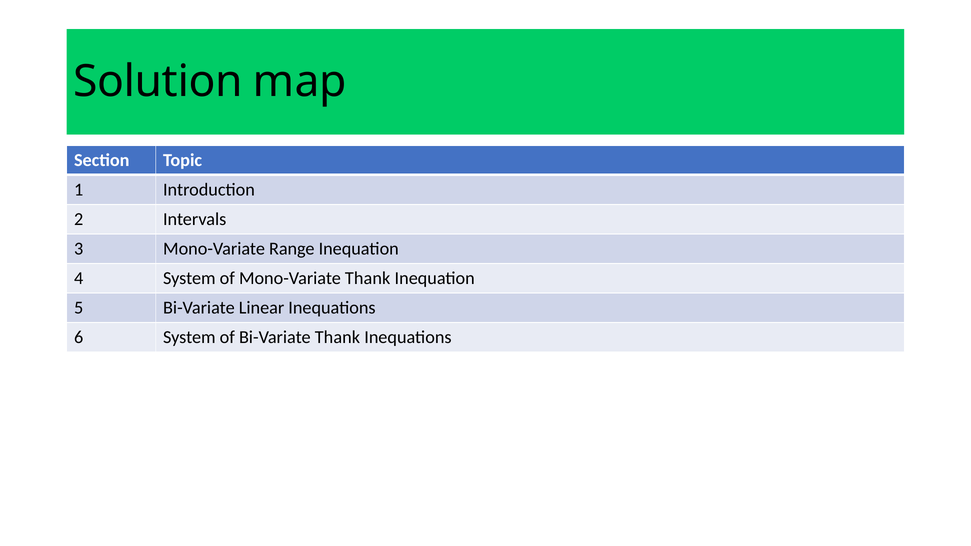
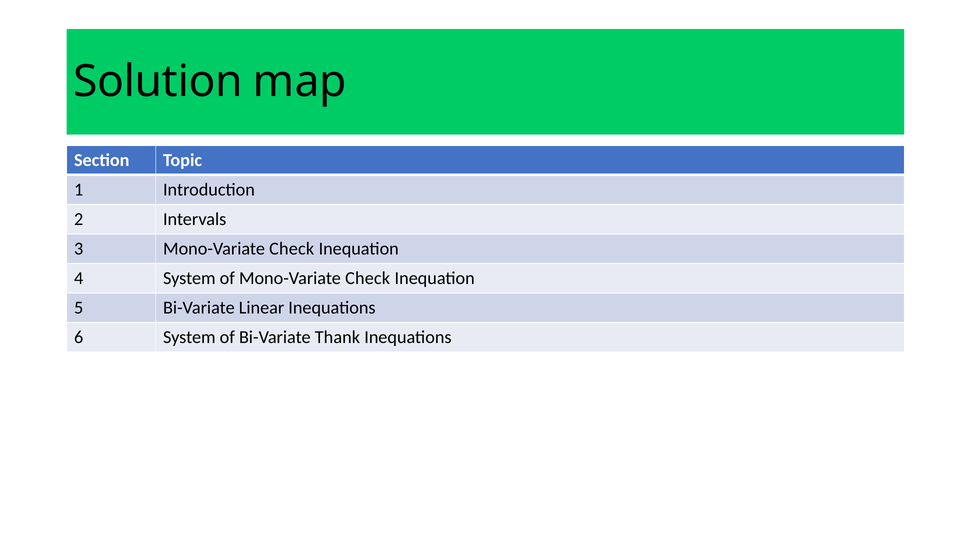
3 Mono-Variate Range: Range -> Check
of Mono-Variate Thank: Thank -> Check
